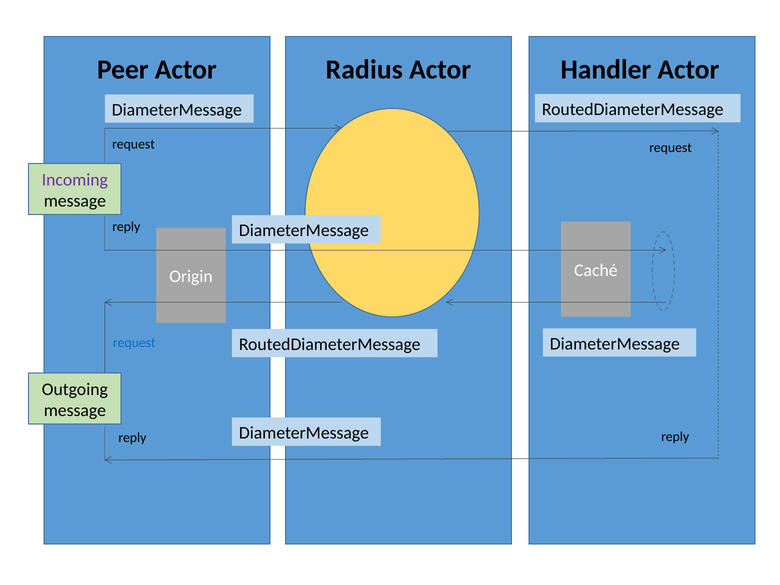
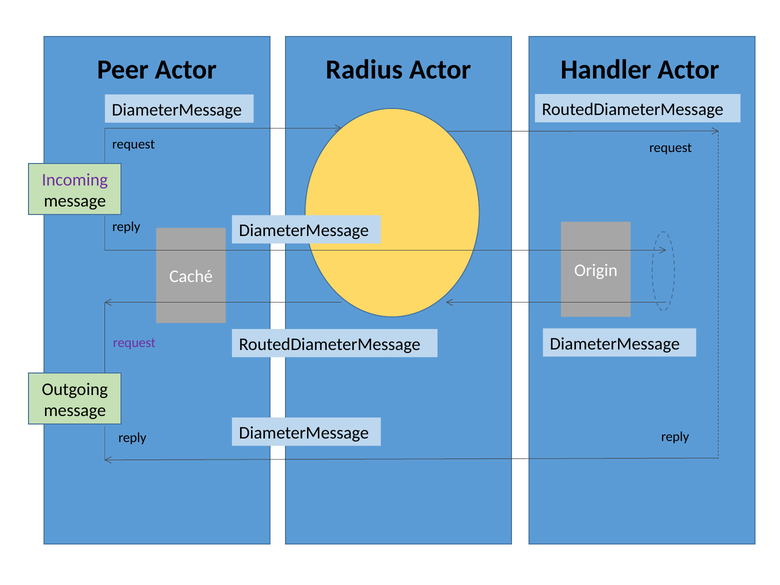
Caché: Caché -> Origin
Origin: Origin -> Caché
request at (134, 343) colour: blue -> purple
